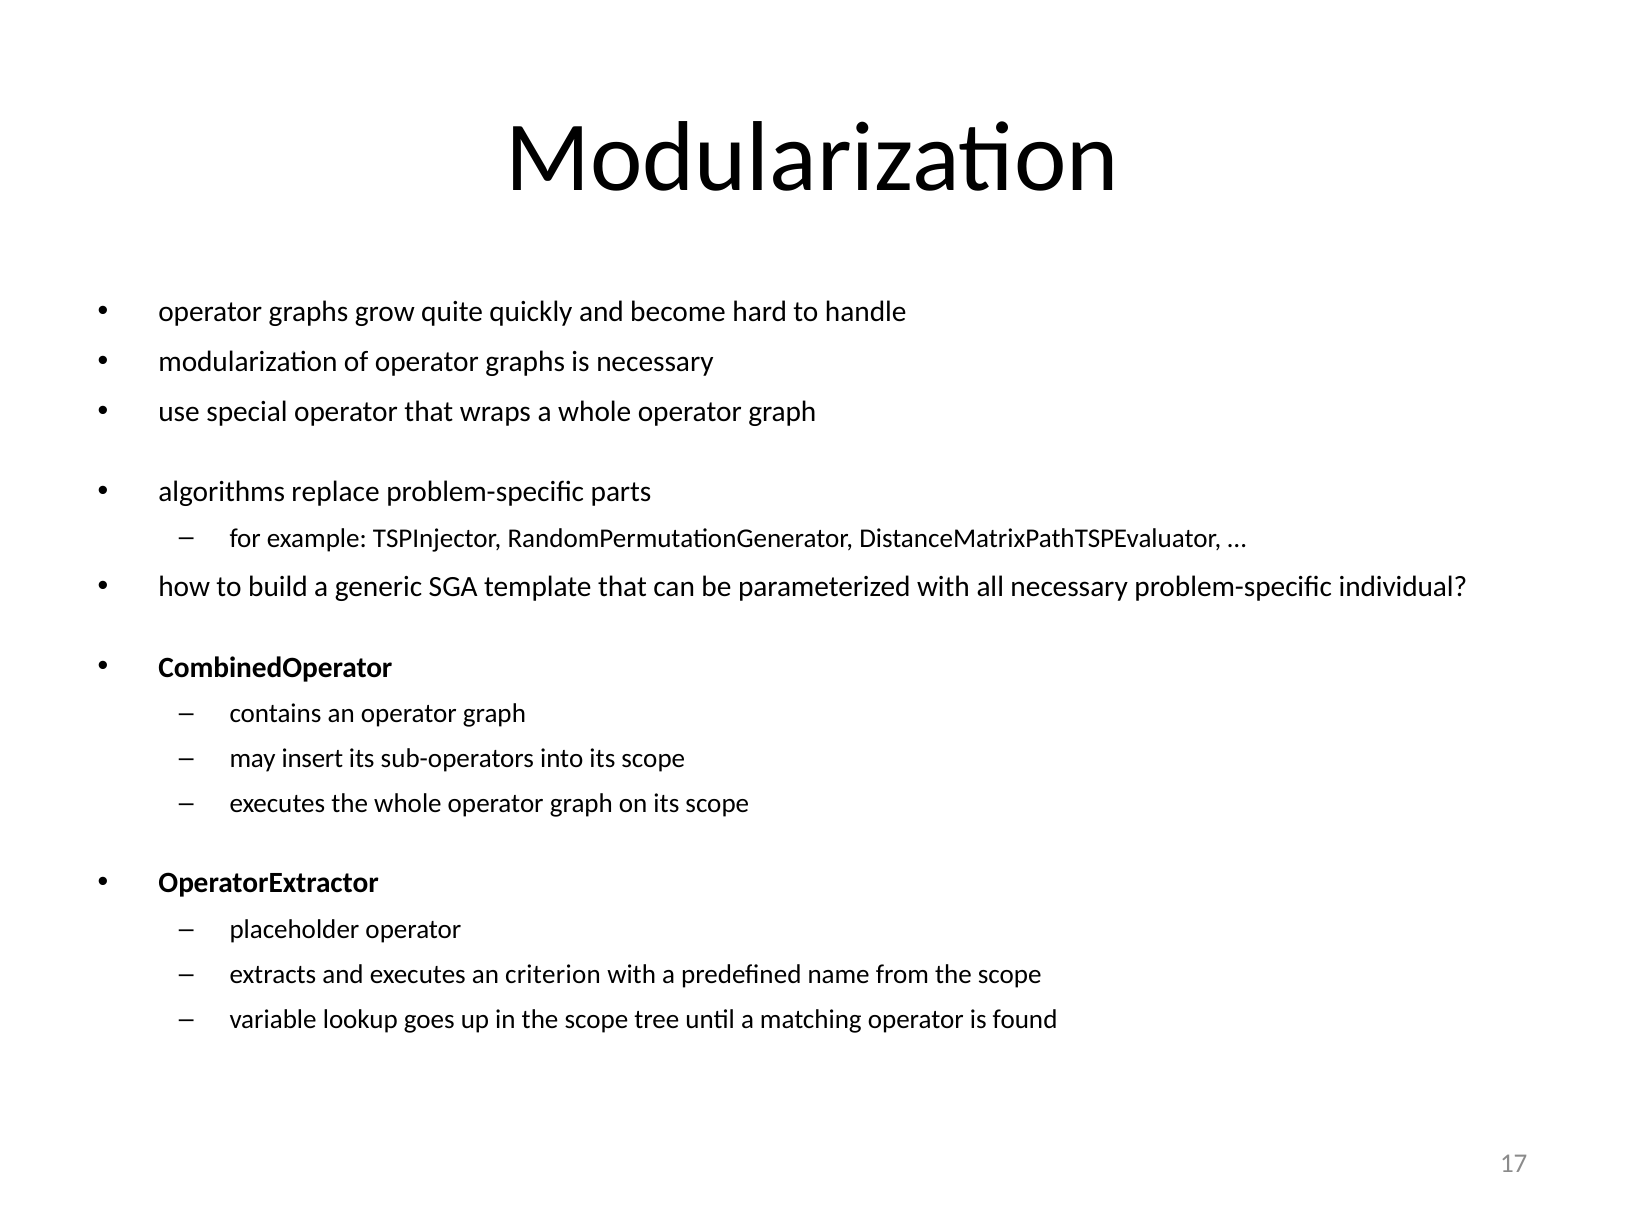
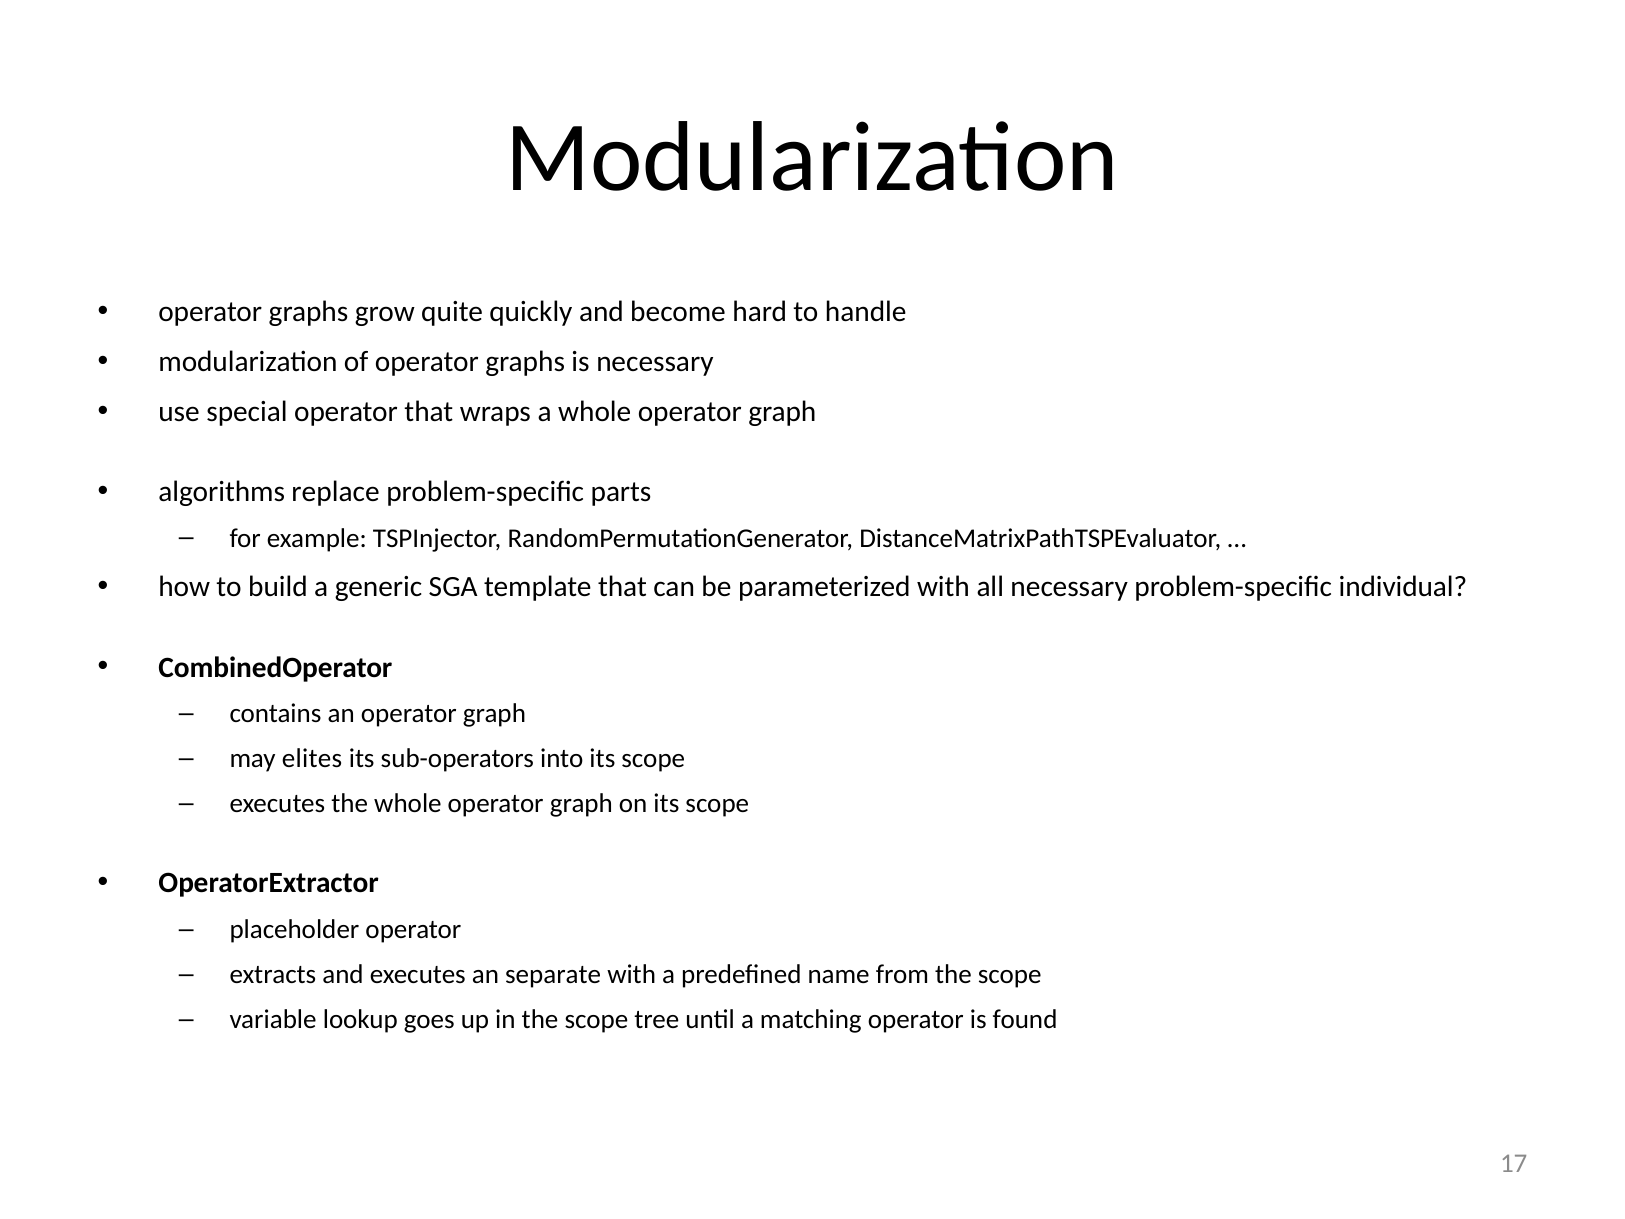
insert: insert -> elites
criterion: criterion -> separate
